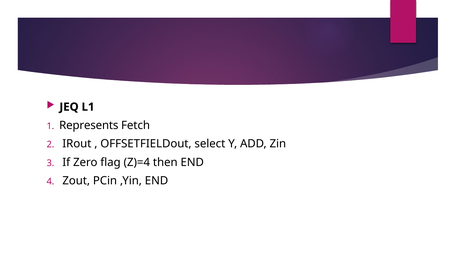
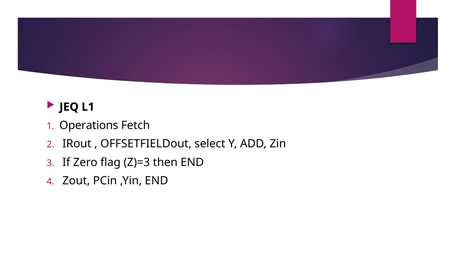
Represents: Represents -> Operations
Z)=4: Z)=4 -> Z)=3
